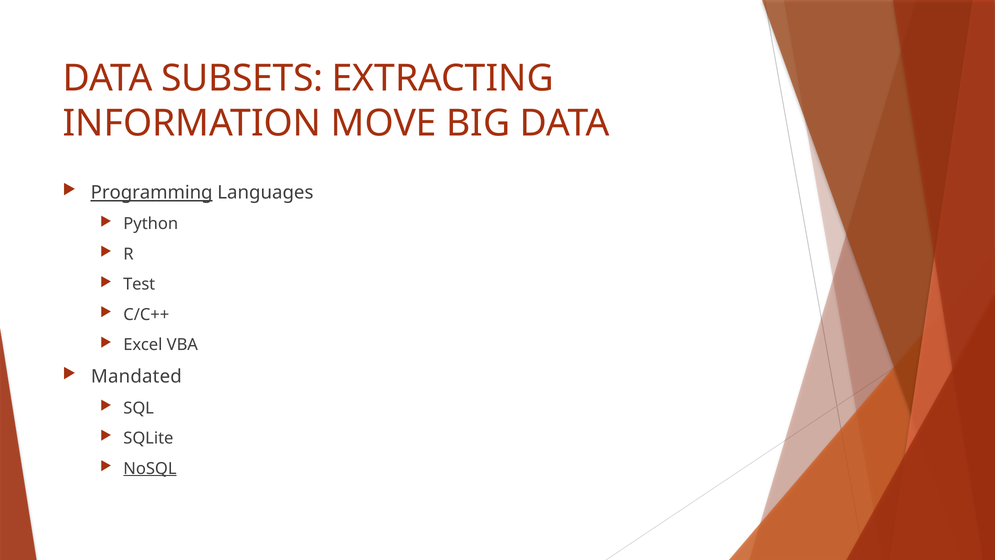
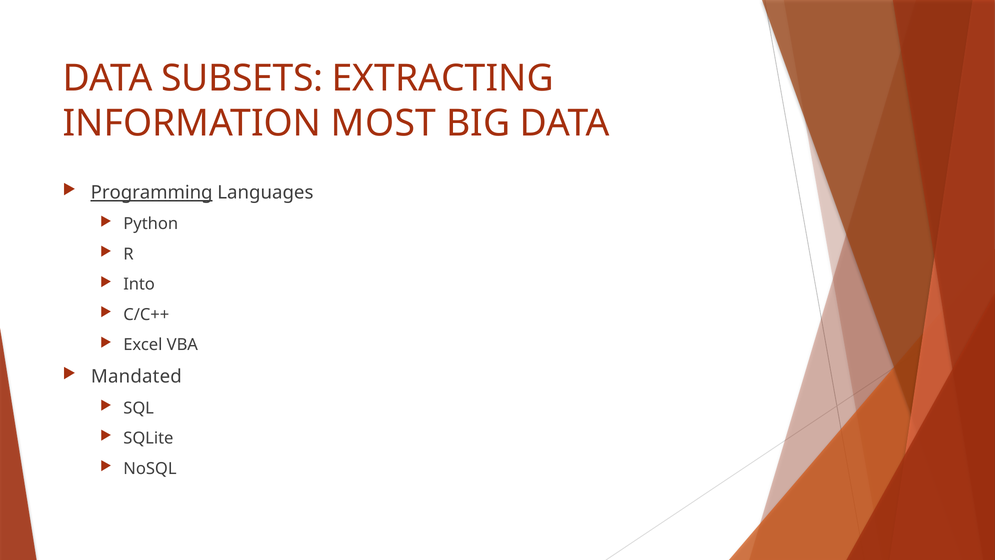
MOVE: MOVE -> MOST
Test: Test -> Into
NoSQL underline: present -> none
